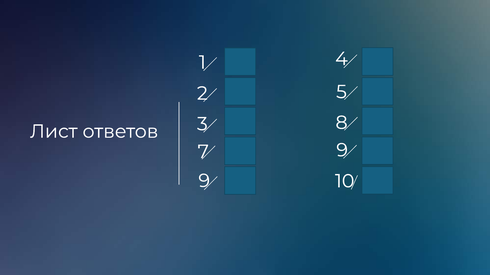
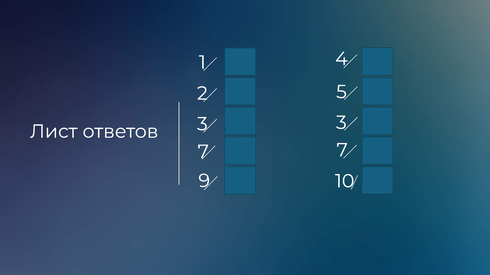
3 8: 8 -> 3
7 9: 9 -> 7
